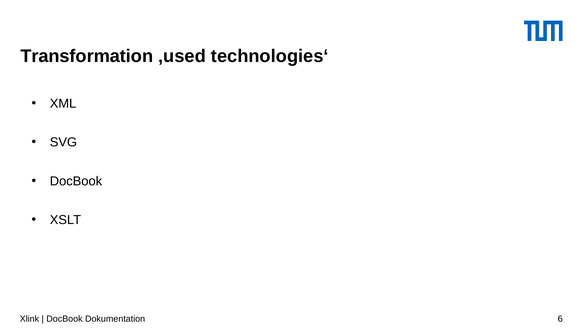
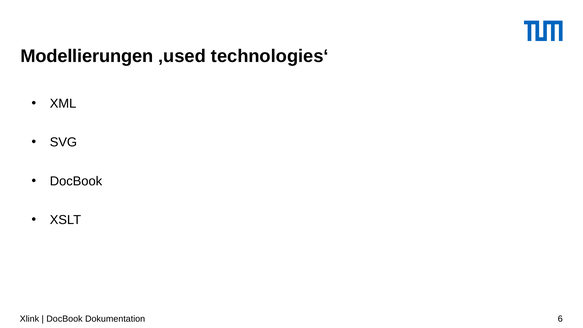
Transformation: Transformation -> Modellierungen
